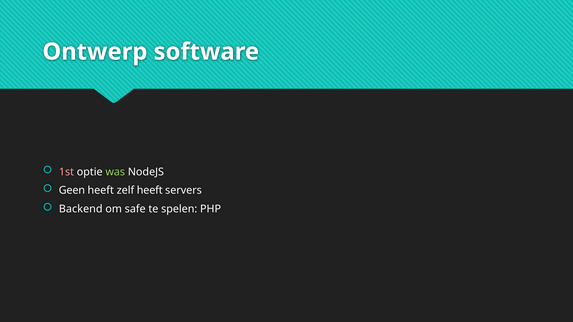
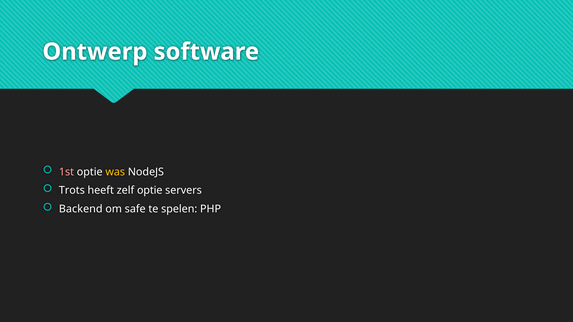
was colour: light green -> yellow
Geen: Geen -> Trots
zelf heeft: heeft -> optie
